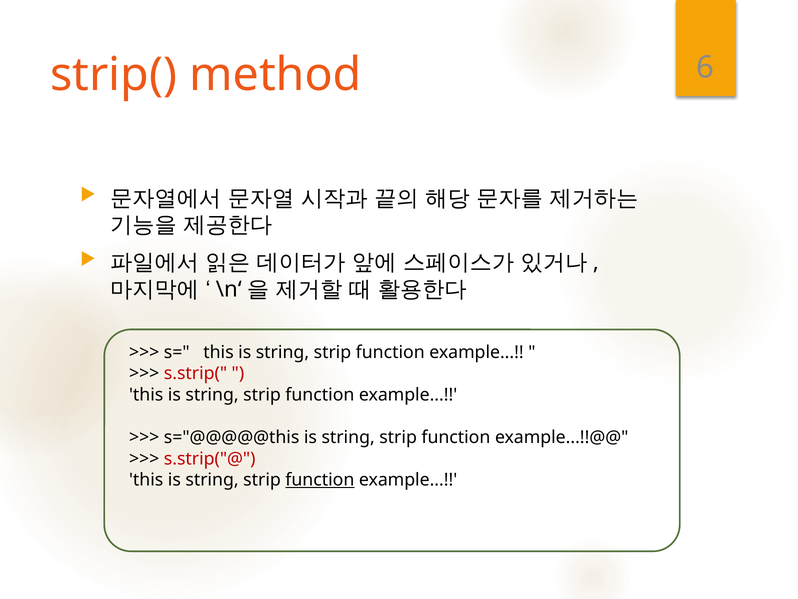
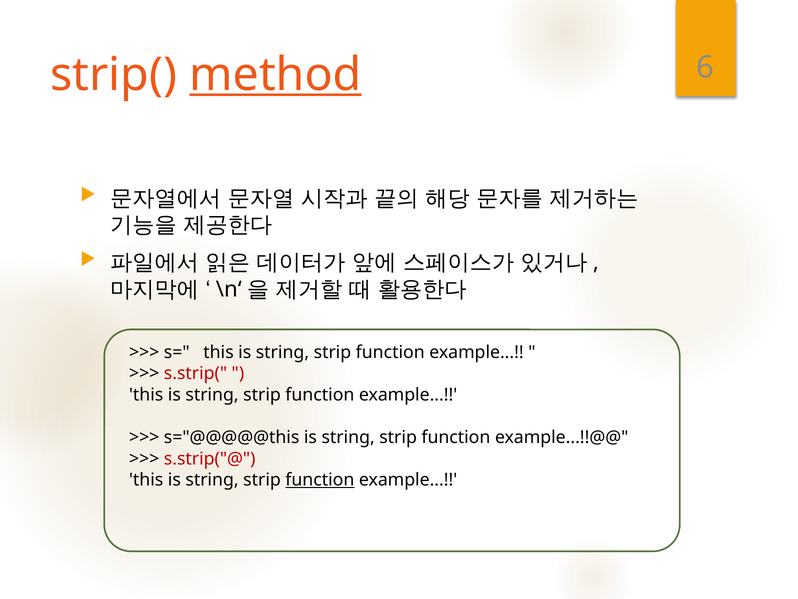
method underline: none -> present
